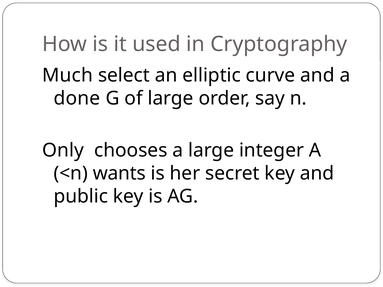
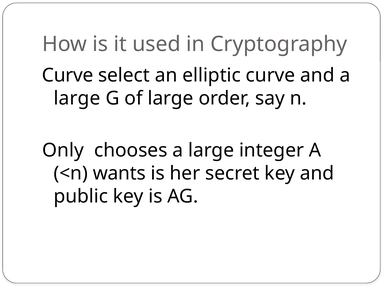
Much at (67, 75): Much -> Curve
done at (77, 98): done -> large
